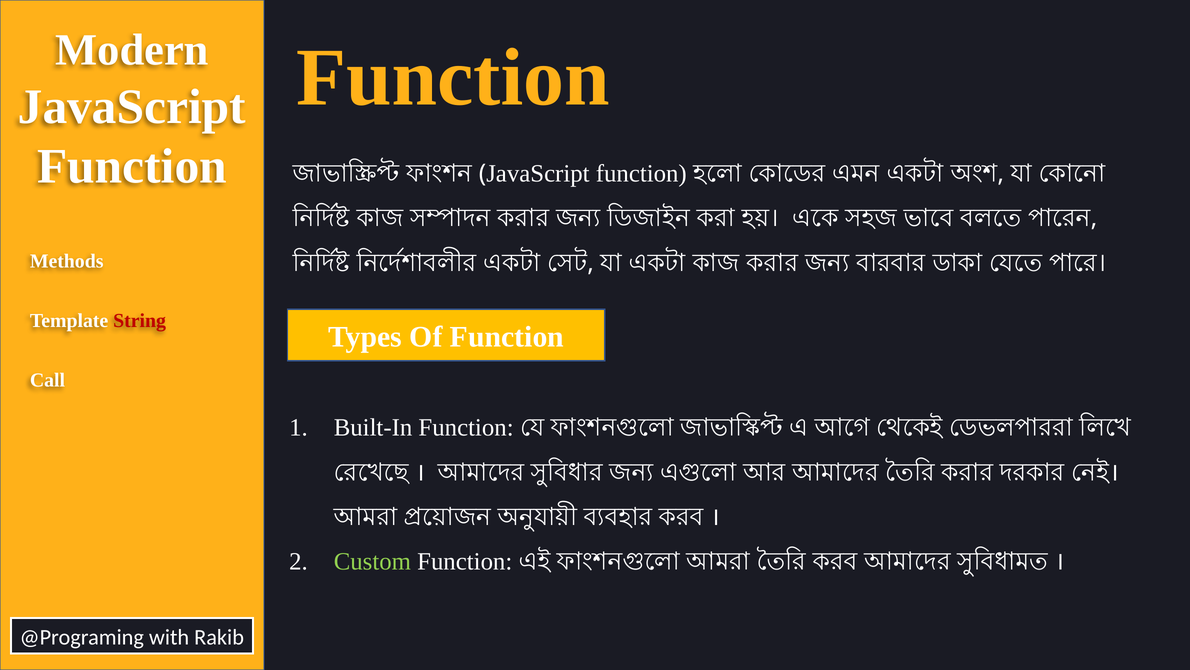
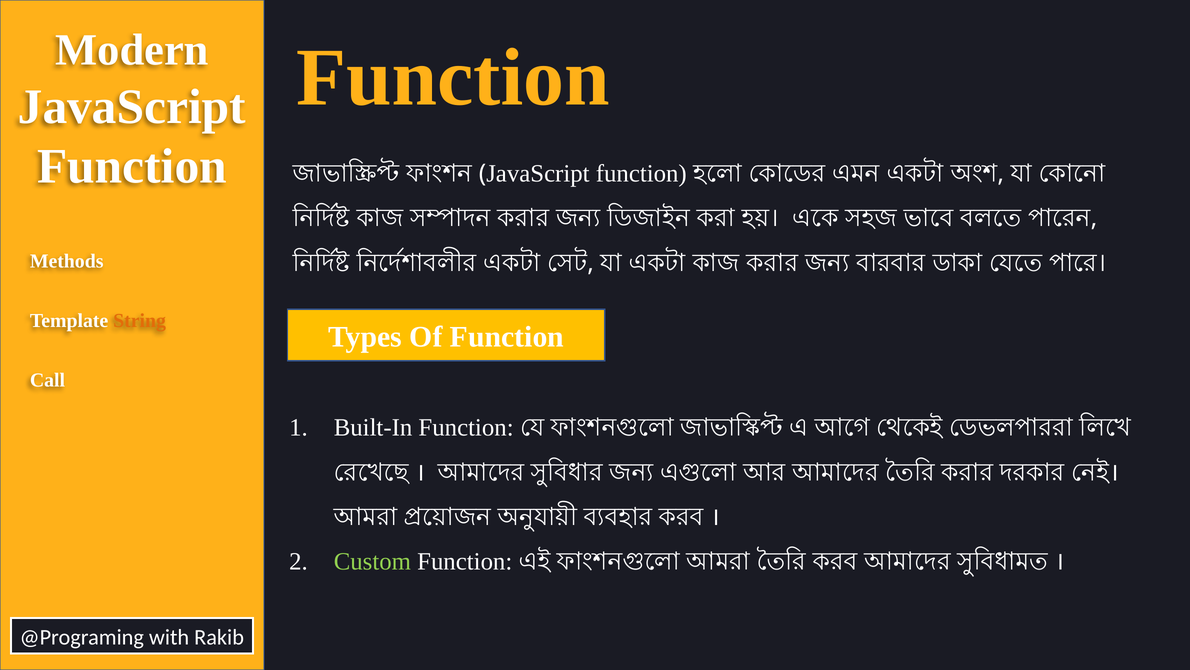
String colour: red -> orange
